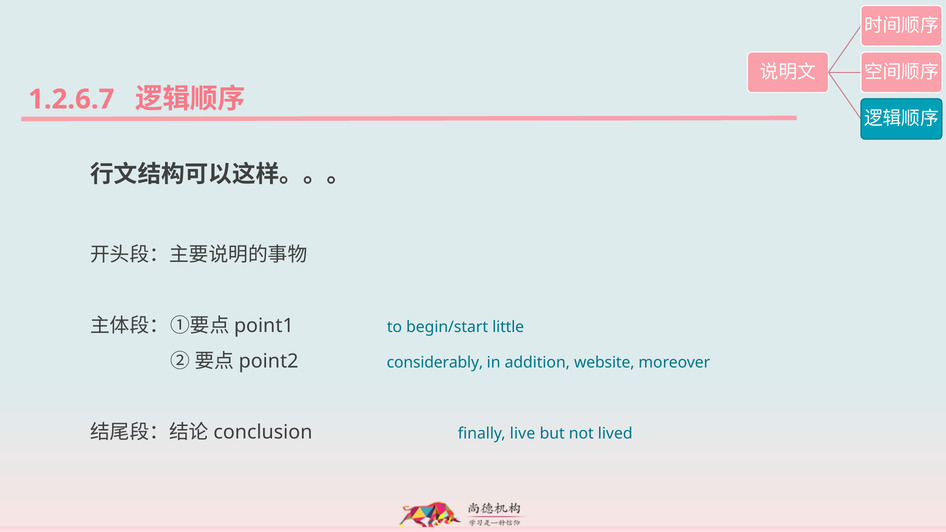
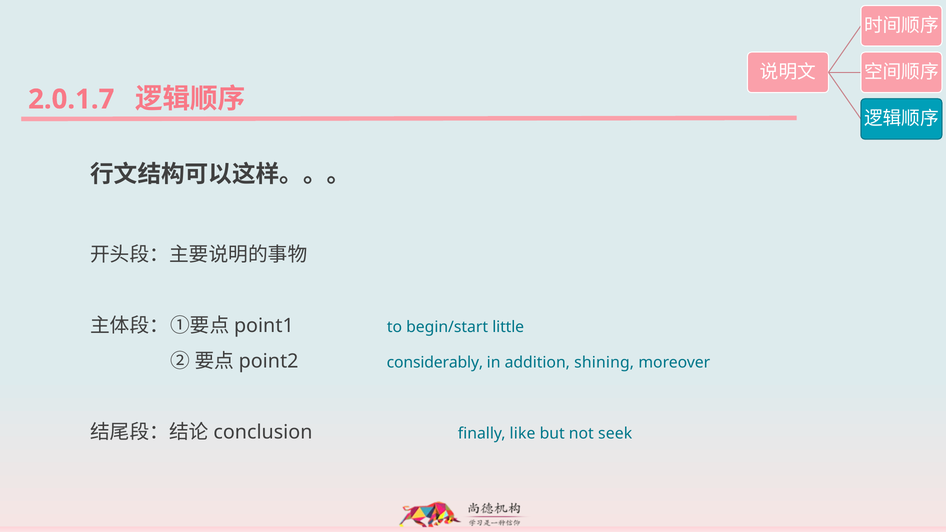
1.2.6.7: 1.2.6.7 -> 2.0.1.7
website: website -> shining
live: live -> like
lived: lived -> seek
